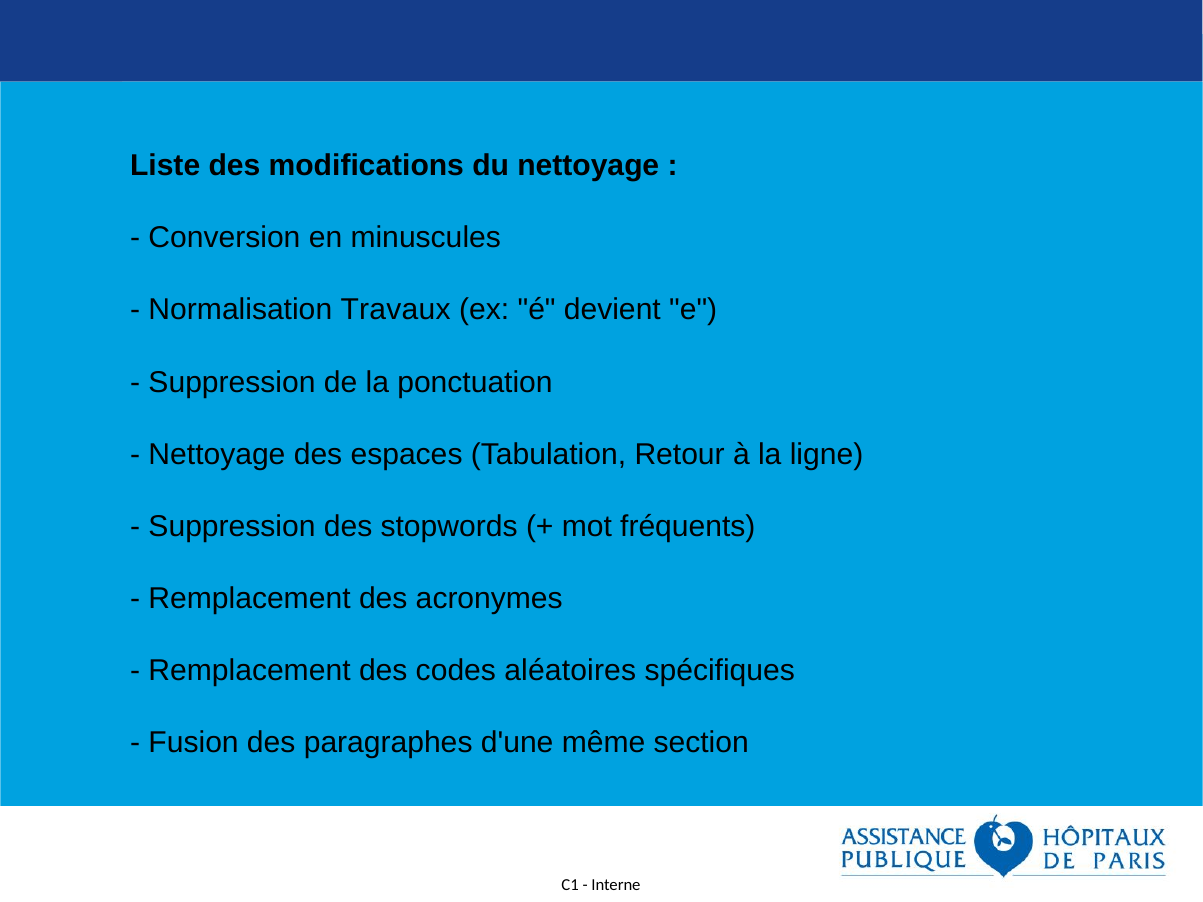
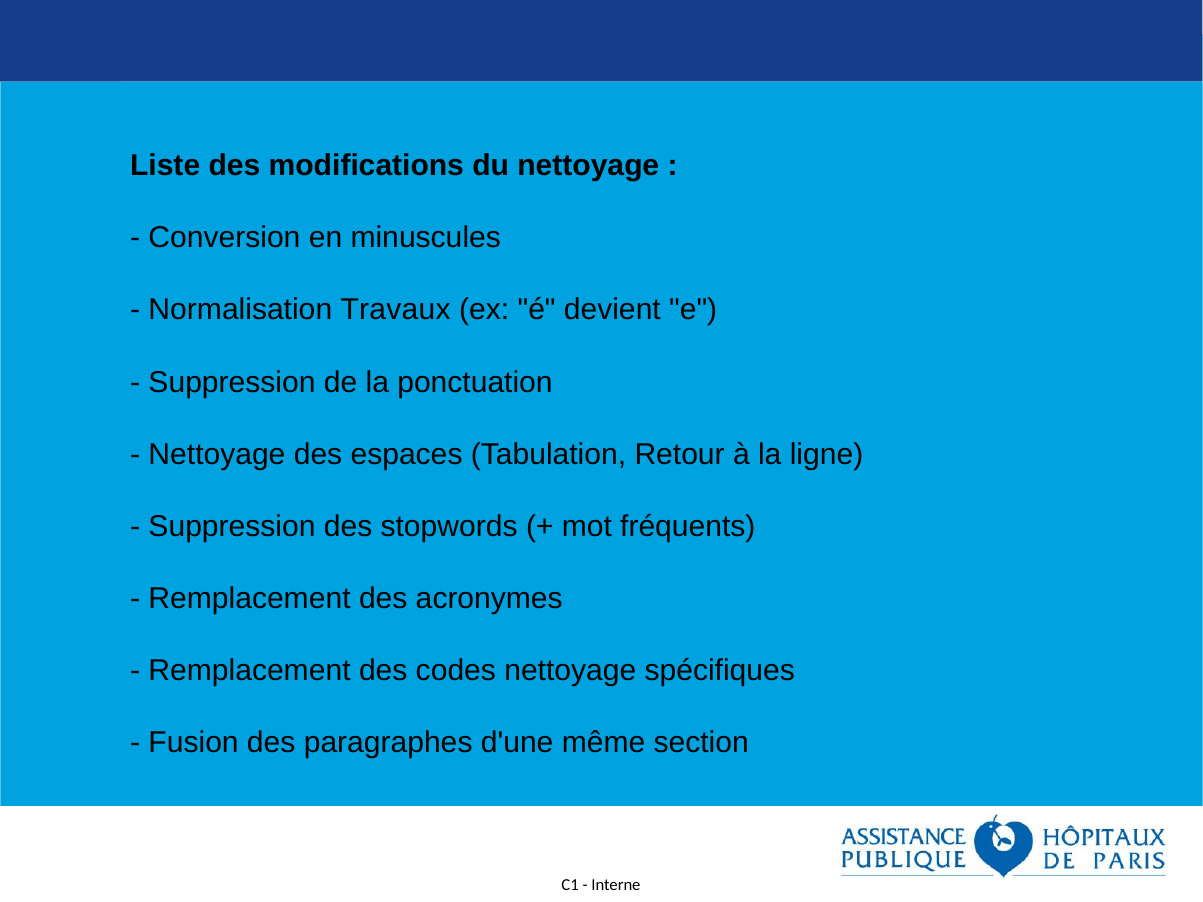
codes aléatoires: aléatoires -> nettoyage
